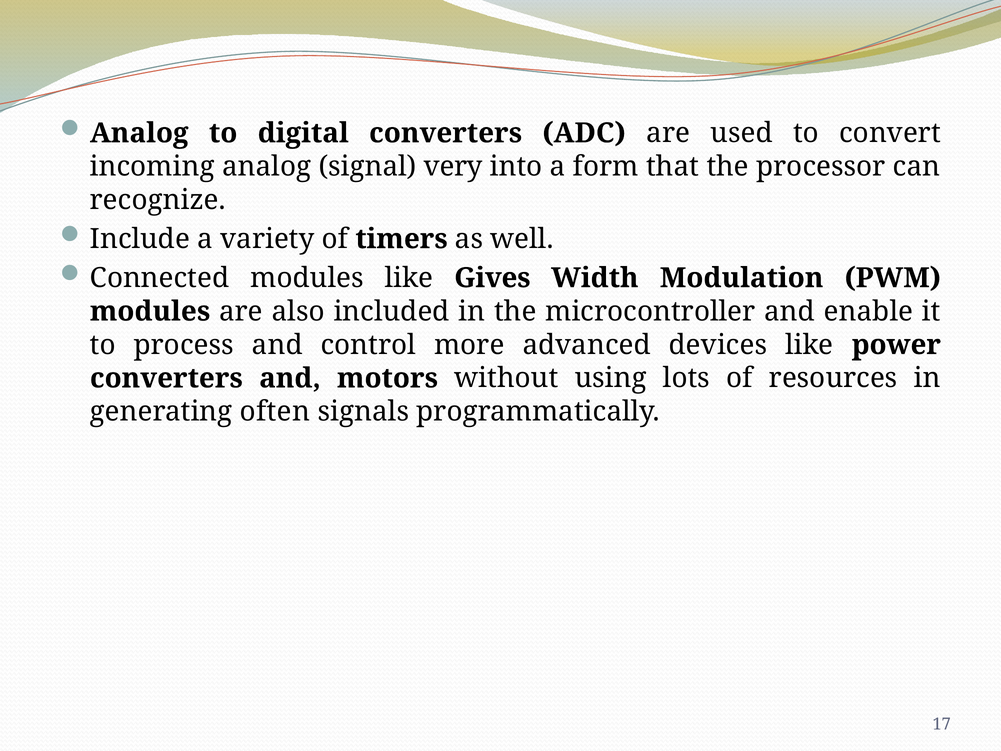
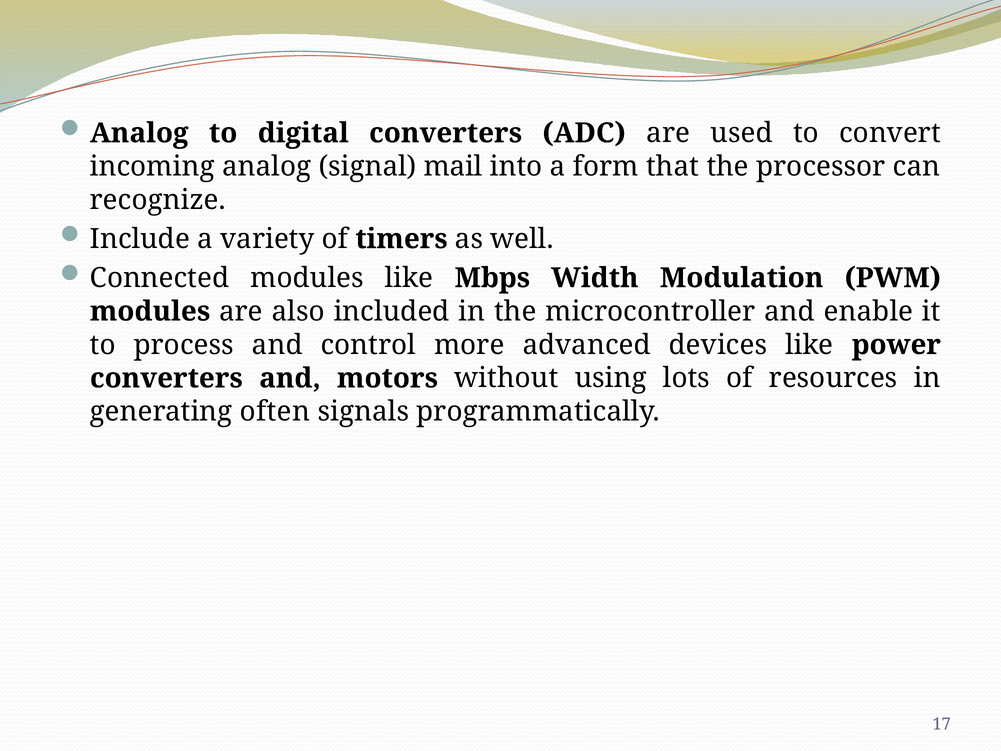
very: very -> mail
Gives: Gives -> Mbps
